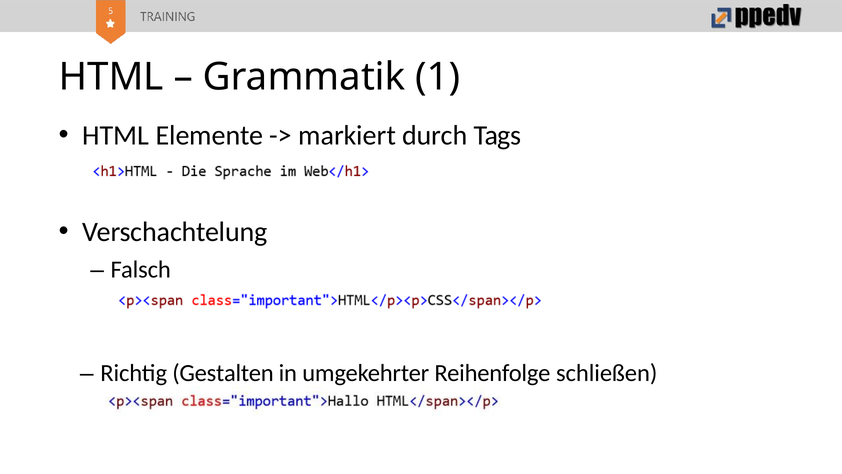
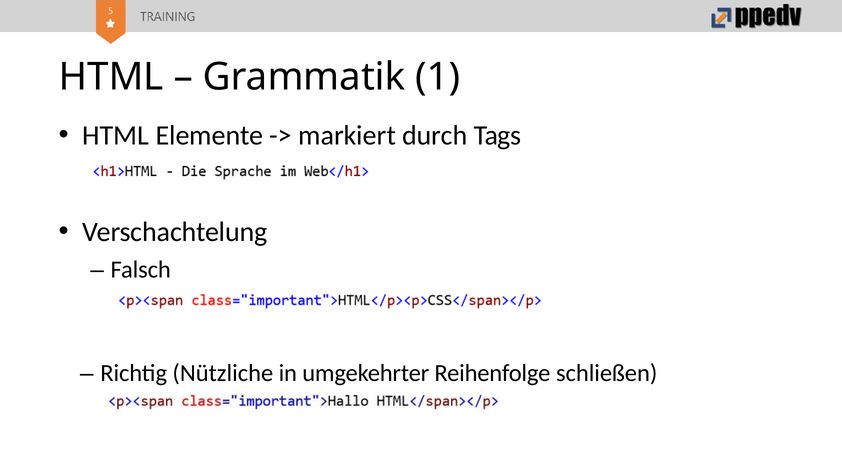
Gestalten: Gestalten -> Nützliche
